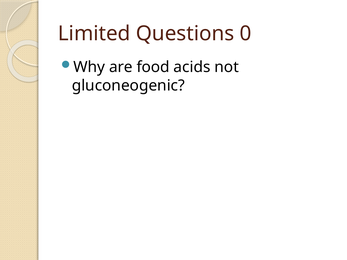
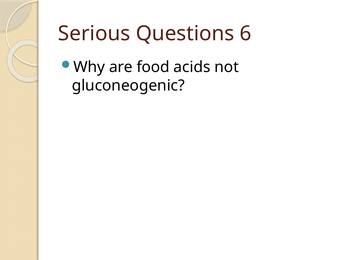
Limited: Limited -> Serious
0: 0 -> 6
